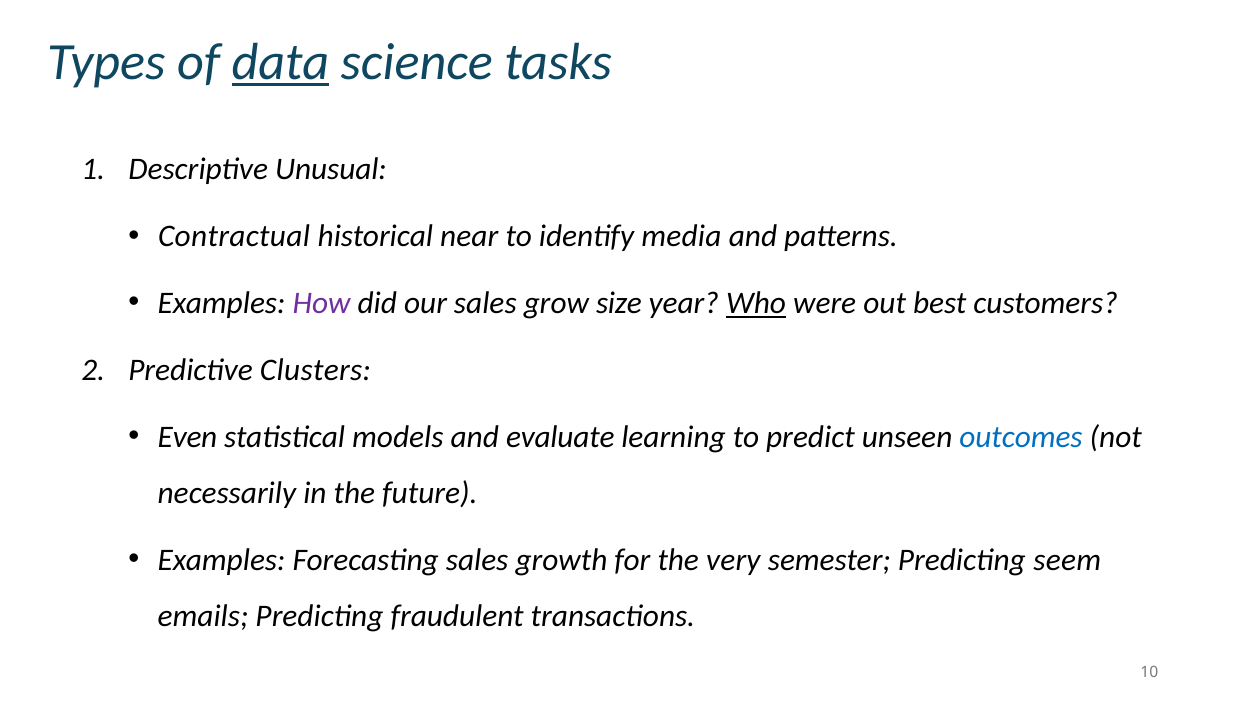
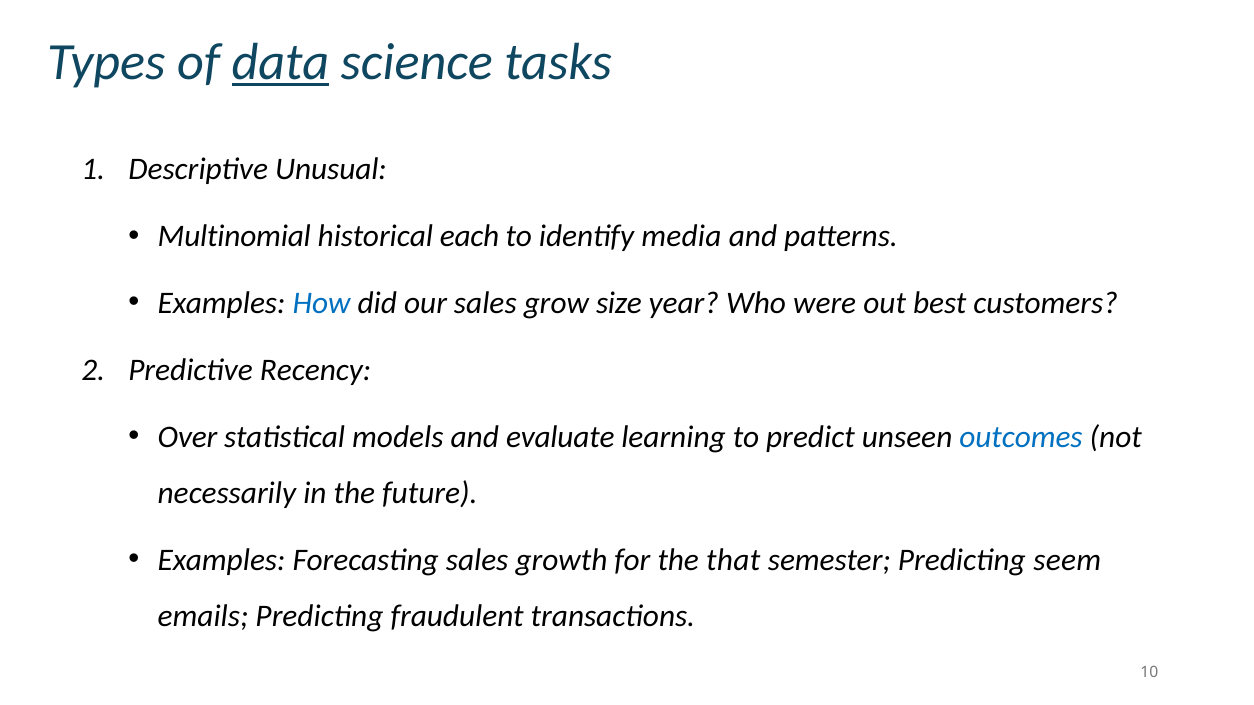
Contractual: Contractual -> Multinomial
near: near -> each
How colour: purple -> blue
Who underline: present -> none
Clusters: Clusters -> Recency
Even: Even -> Over
very: very -> that
